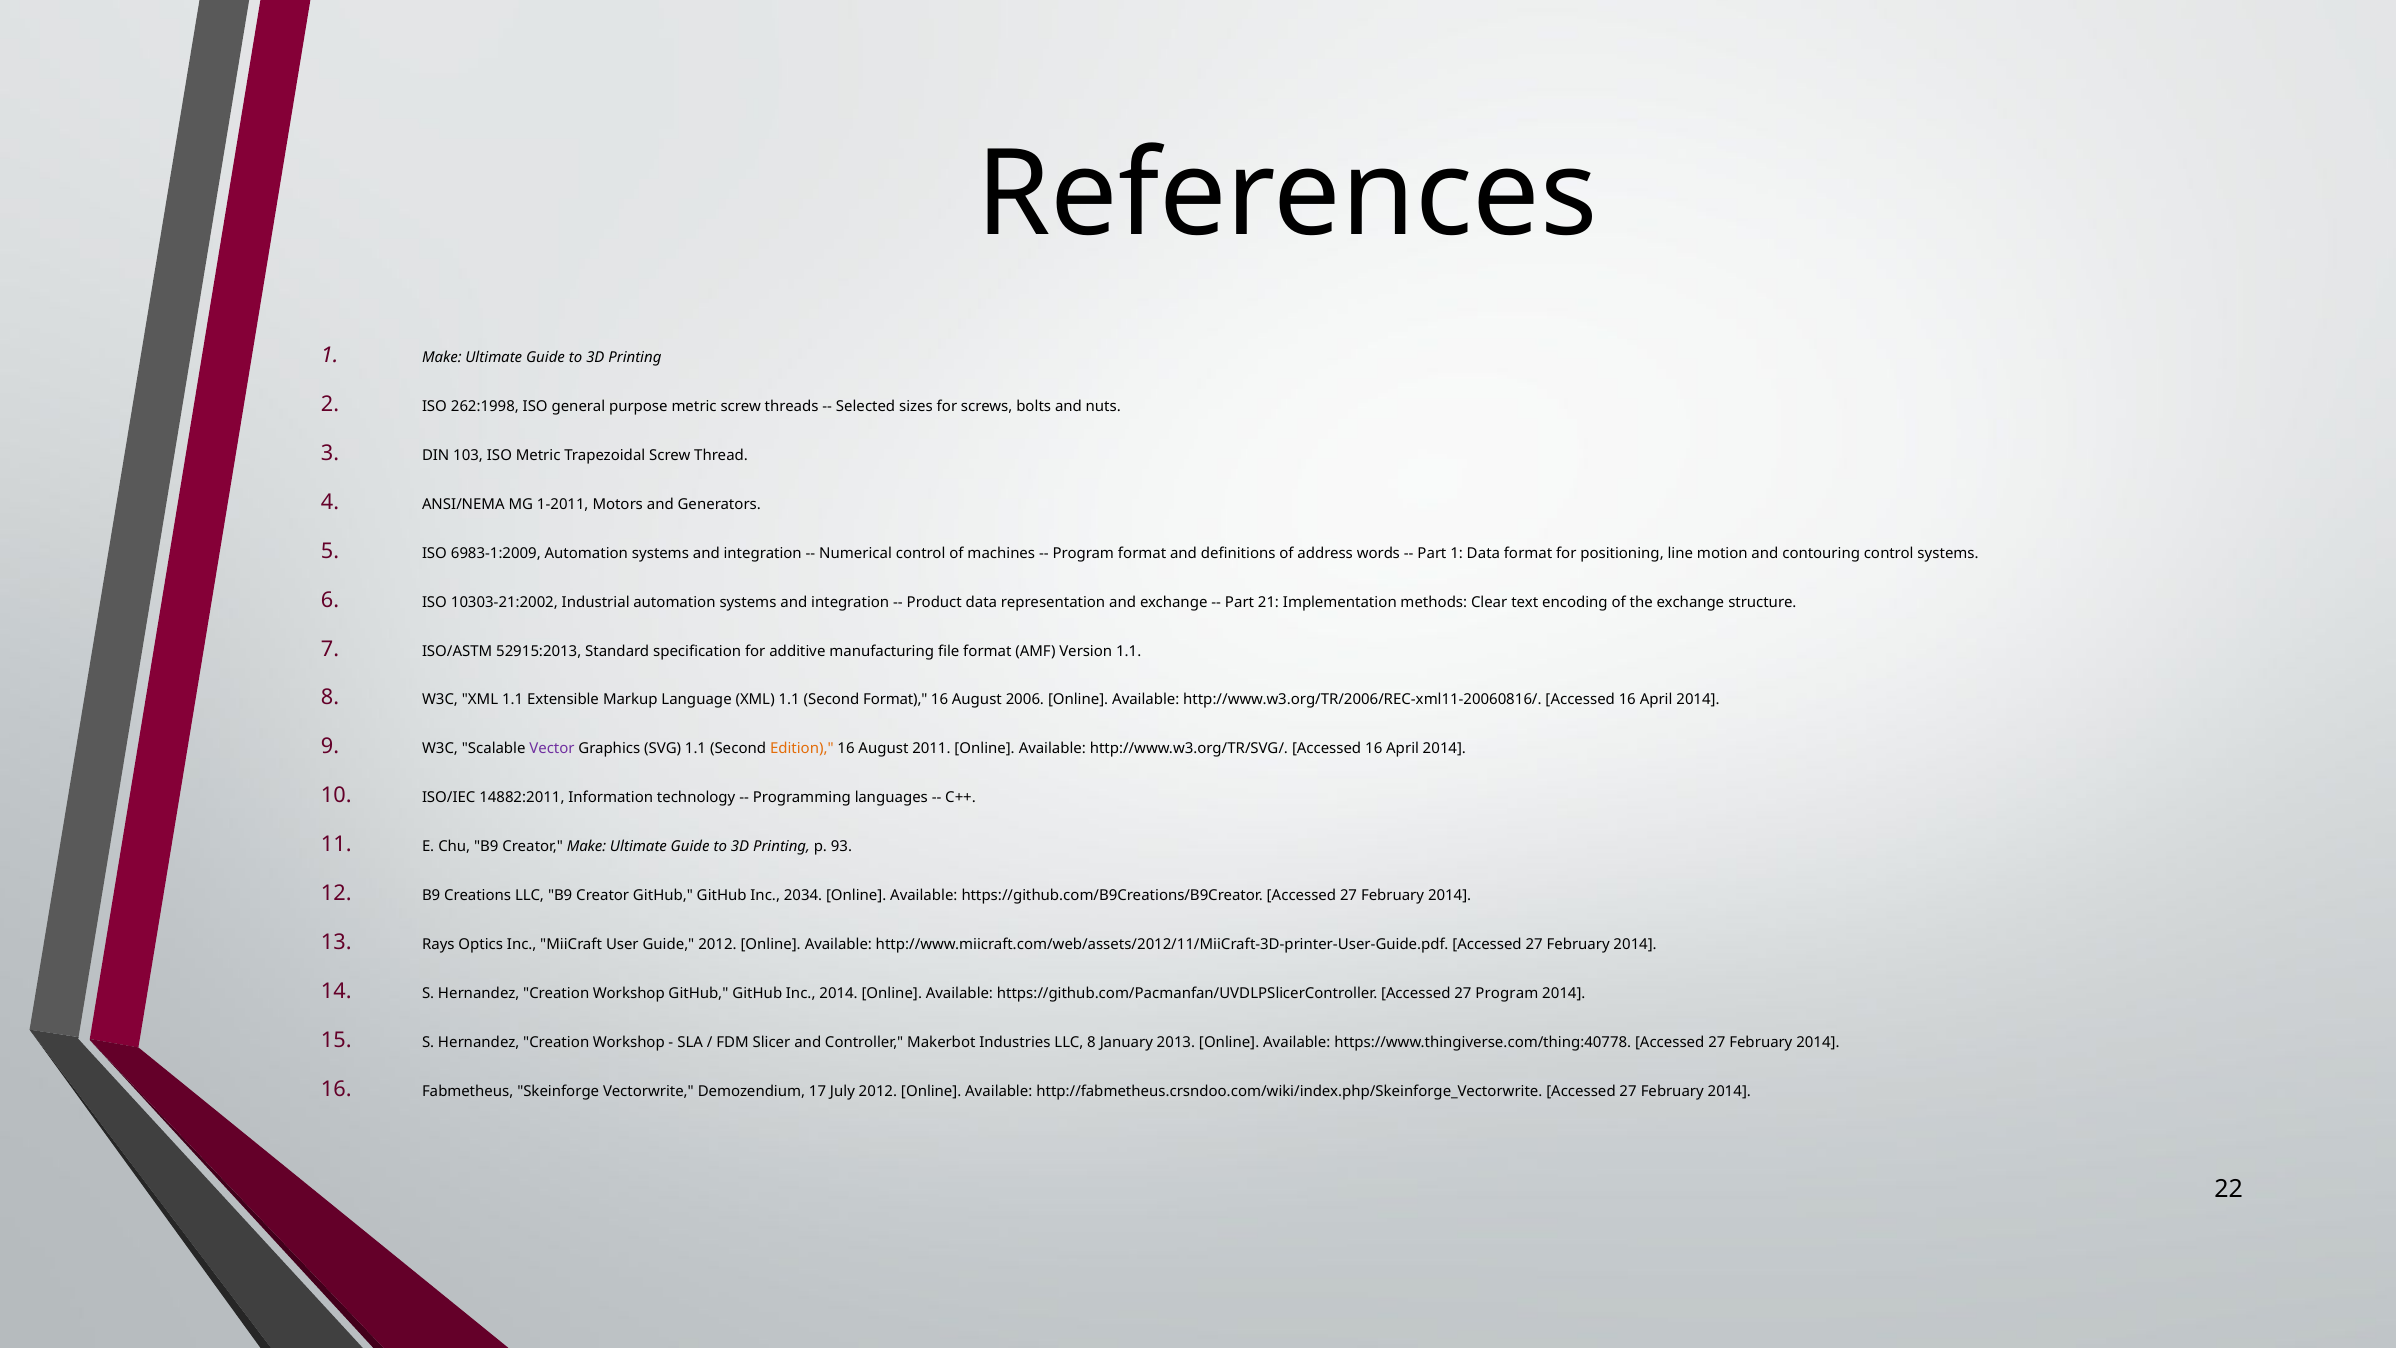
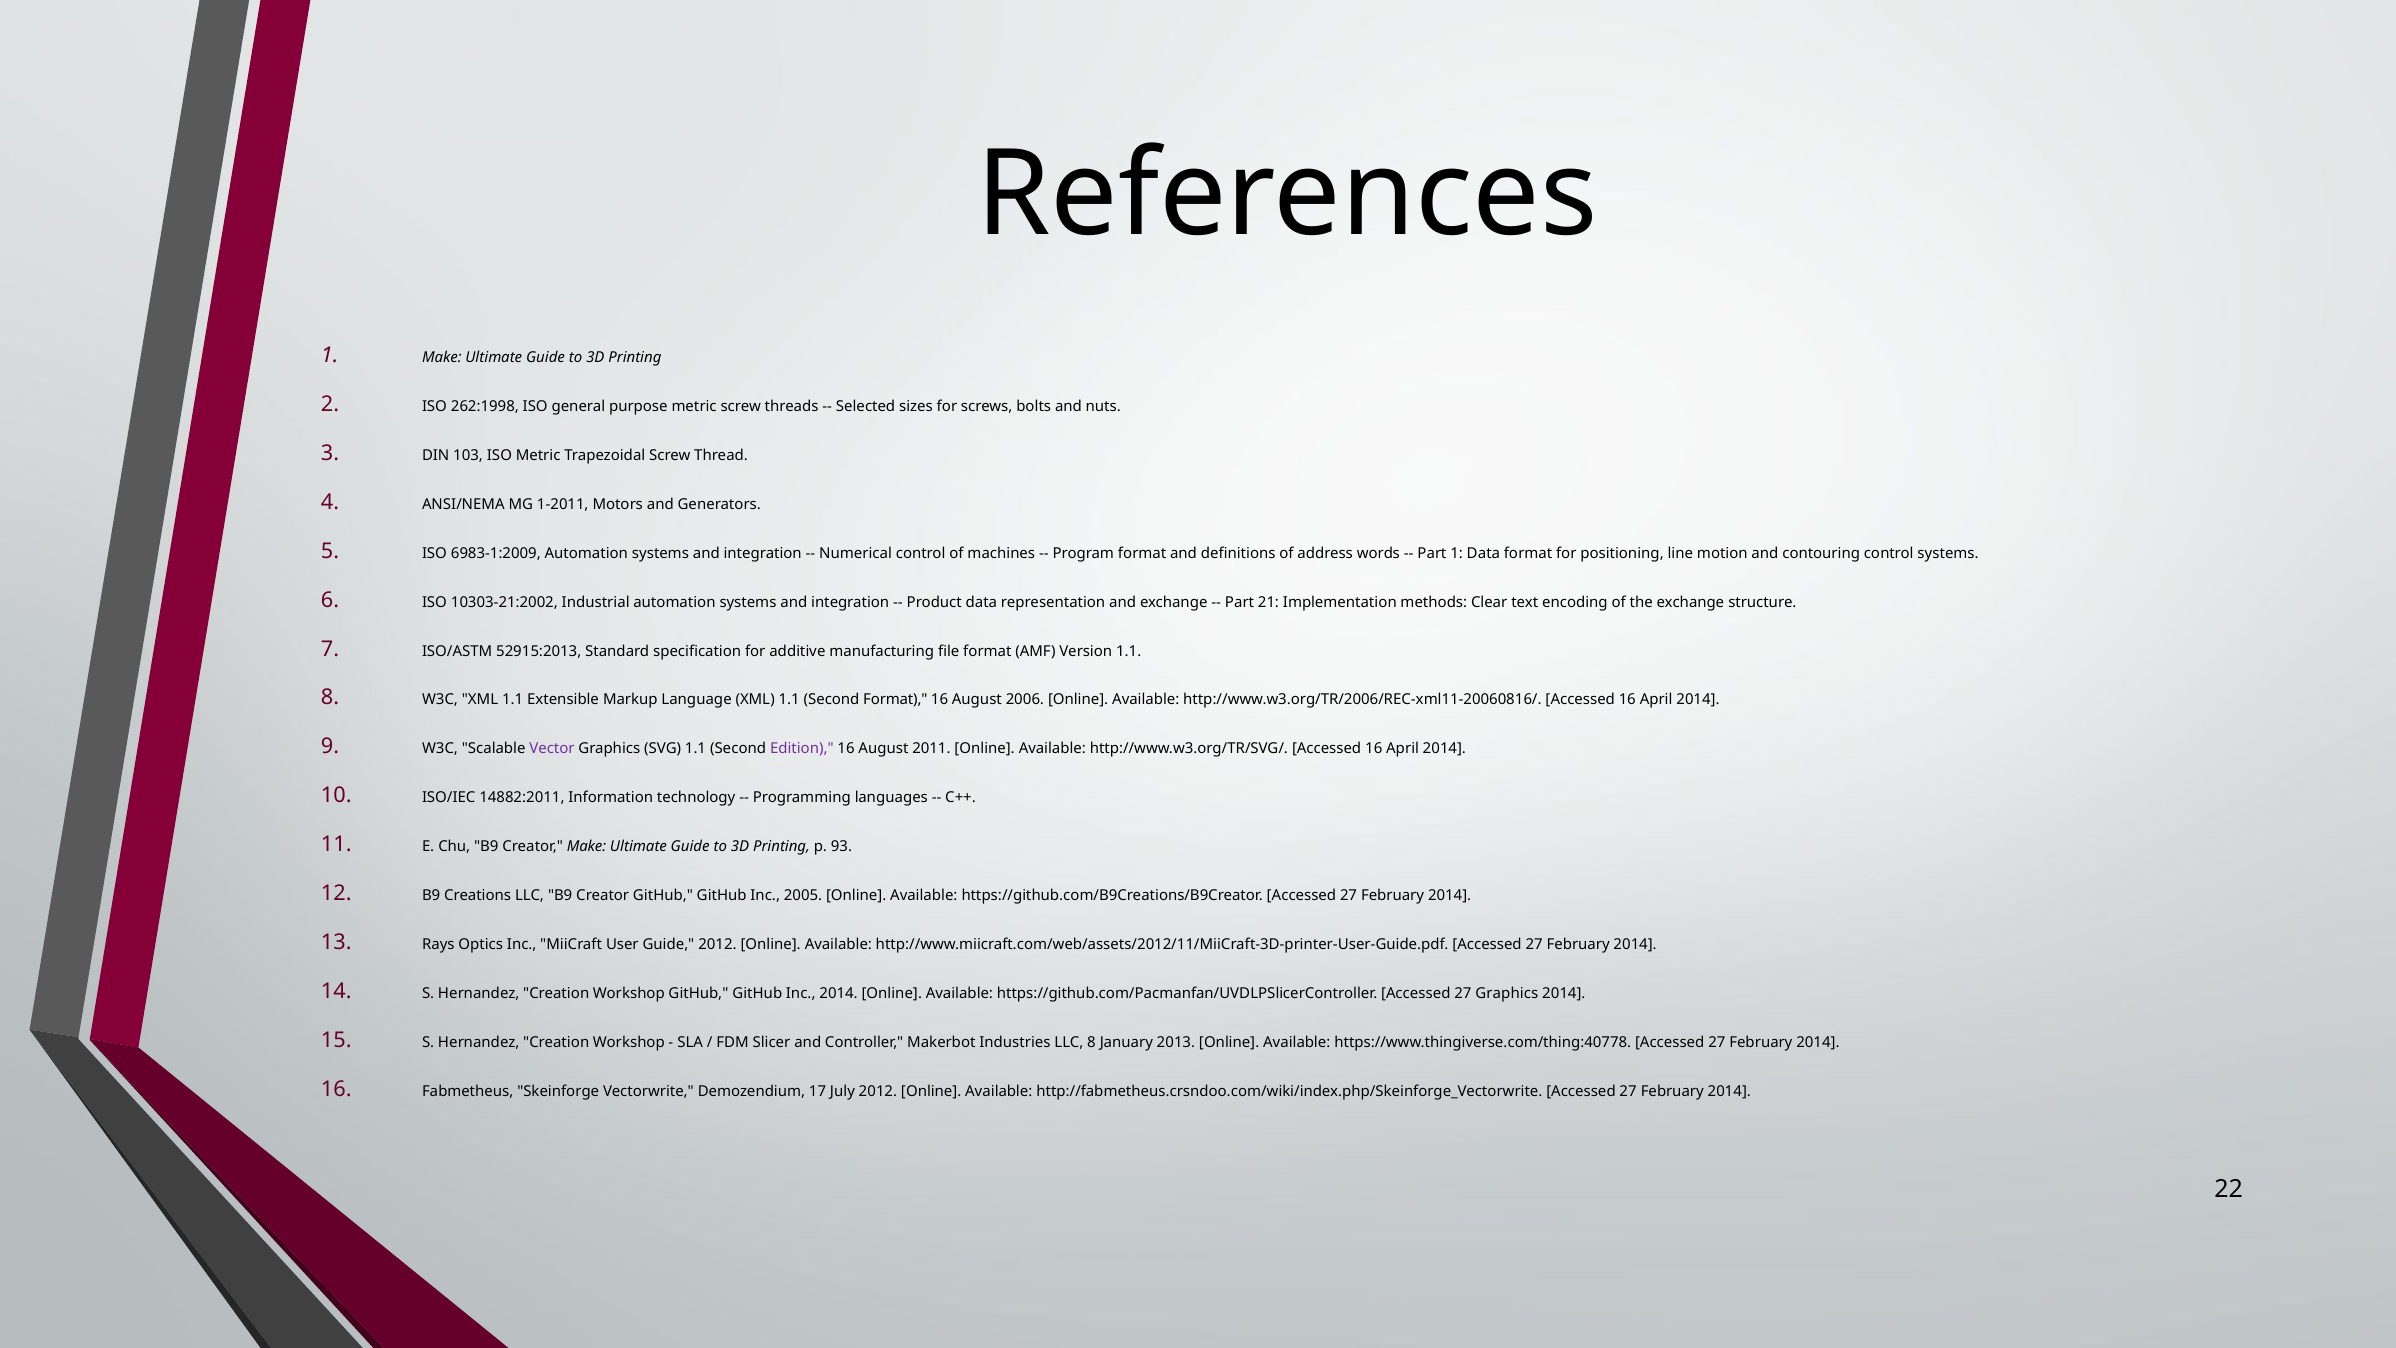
Edition colour: orange -> purple
2034: 2034 -> 2005
27 Program: Program -> Graphics
